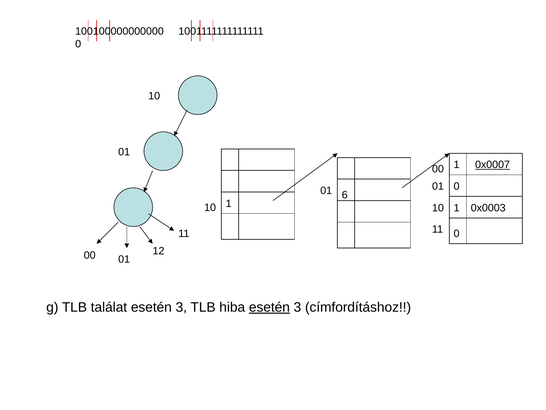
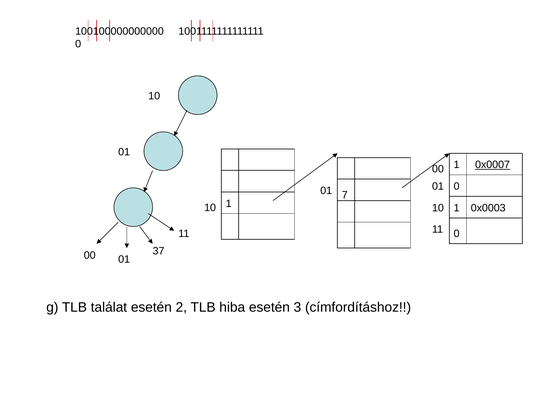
6: 6 -> 7
12: 12 -> 37
találat esetén 3: 3 -> 2
esetén at (269, 307) underline: present -> none
